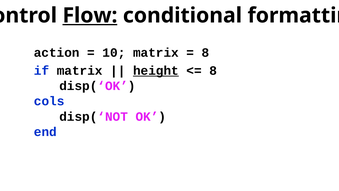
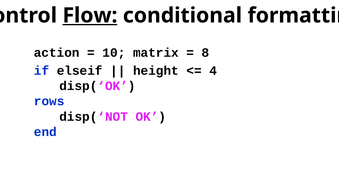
if matrix: matrix -> elseif
height underline: present -> none
8 at (213, 71): 8 -> 4
cols: cols -> rows
